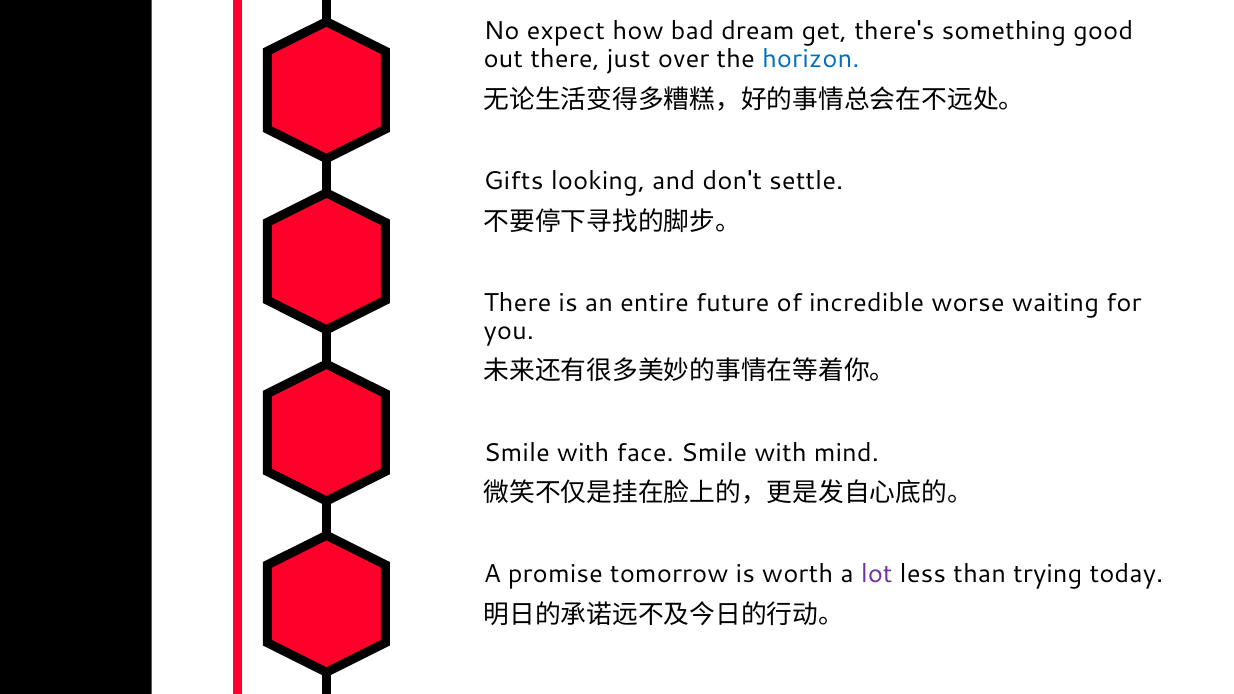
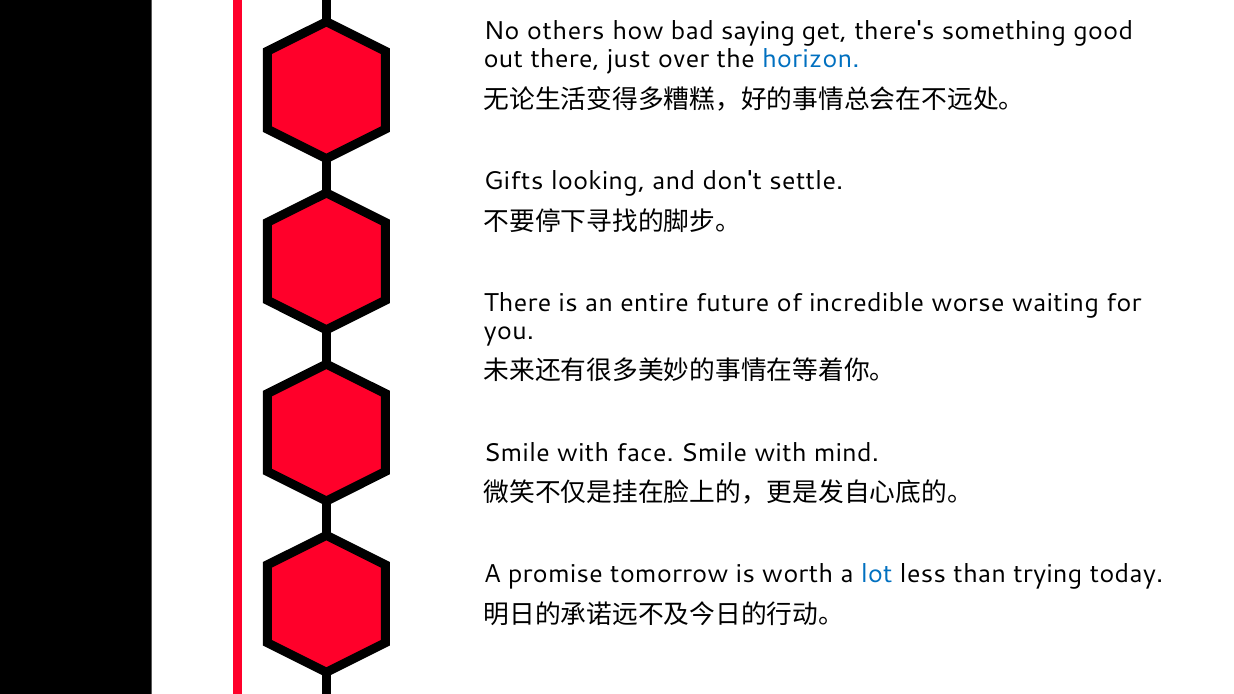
expect: expect -> others
dream: dream -> saying
lot colour: purple -> blue
